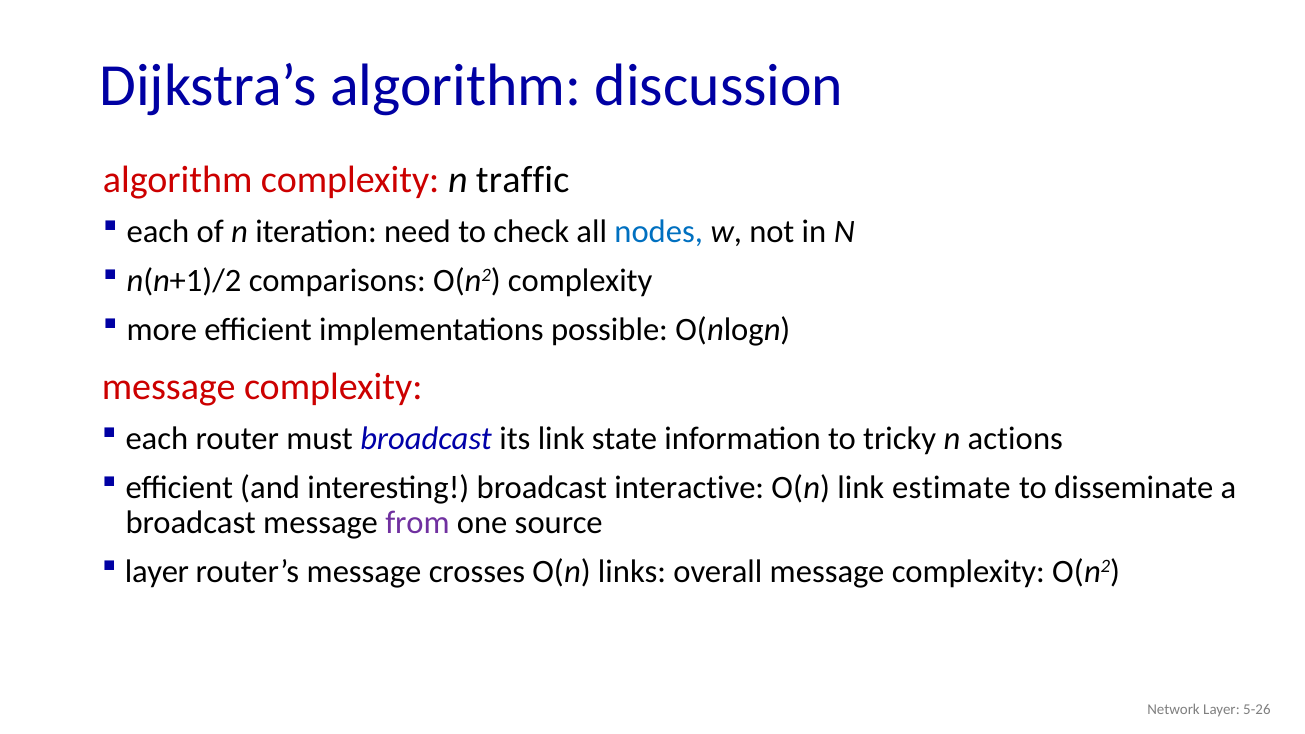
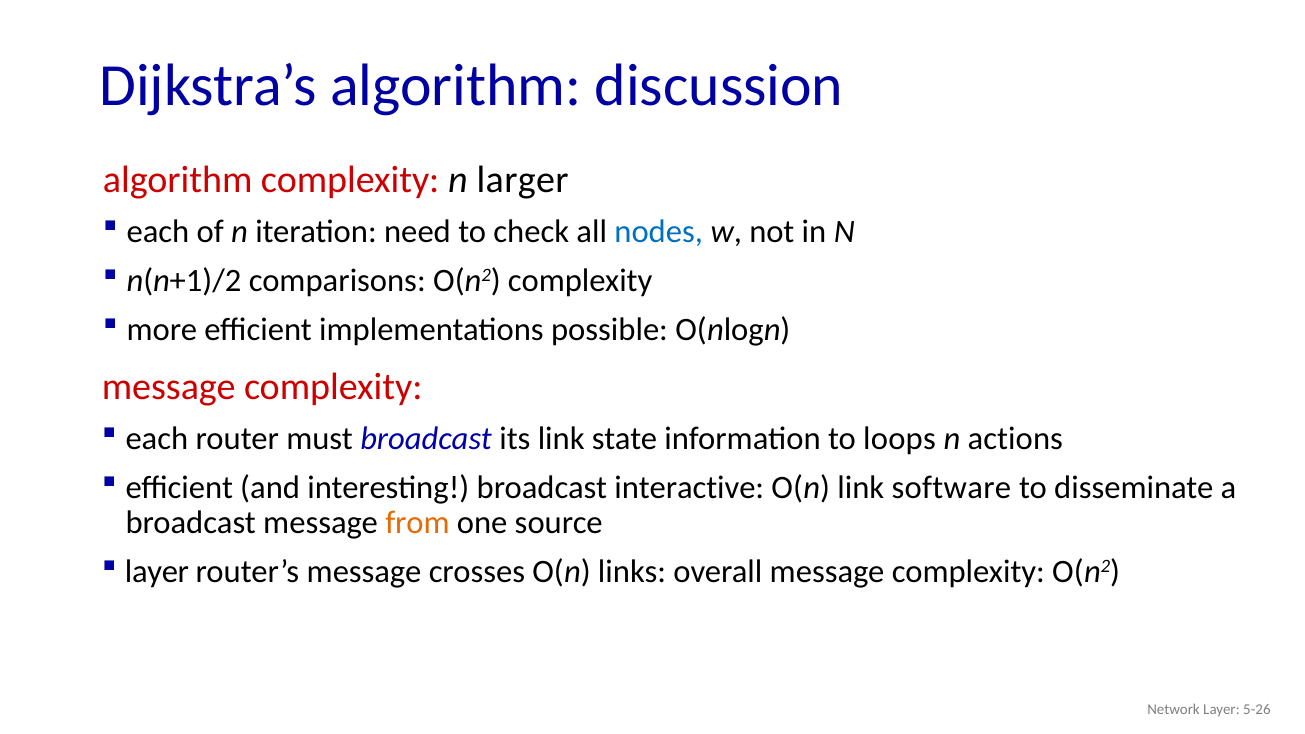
traffic: traffic -> larger
tricky: tricky -> loops
estimate: estimate -> software
from colour: purple -> orange
